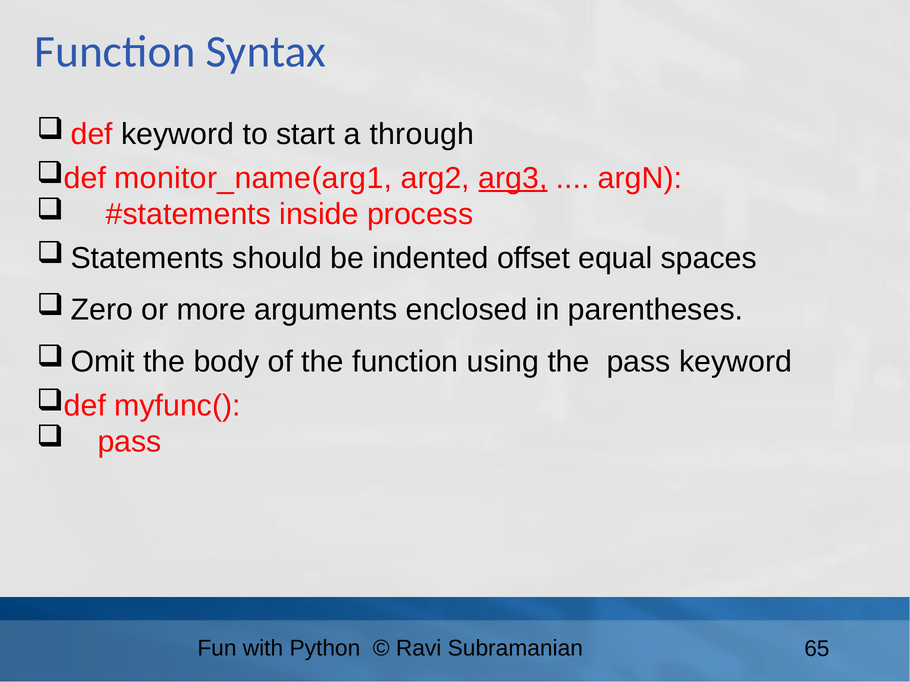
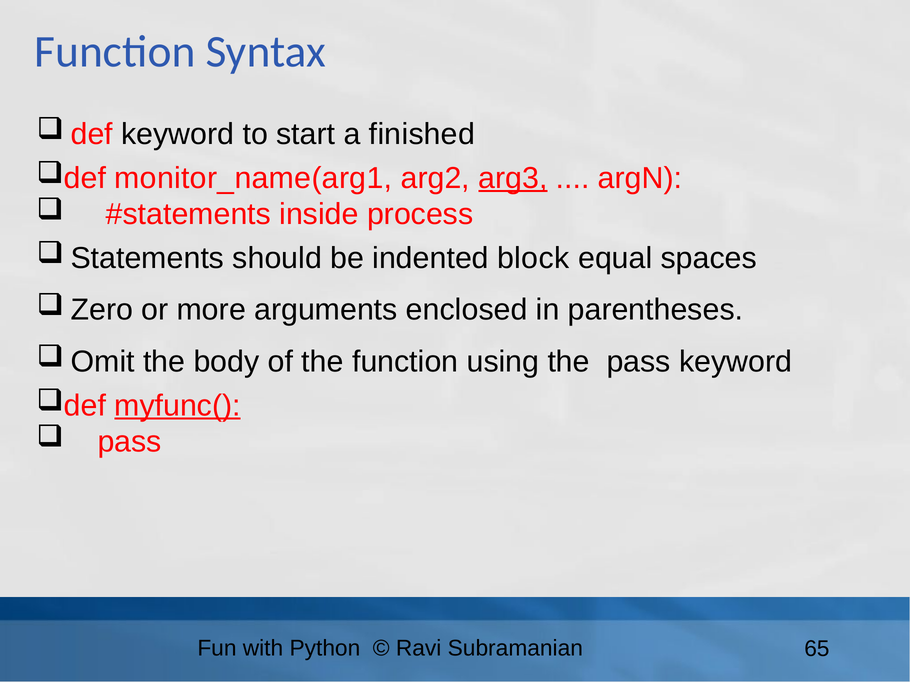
through: through -> finished
offset: offset -> block
myfunc( underline: none -> present
